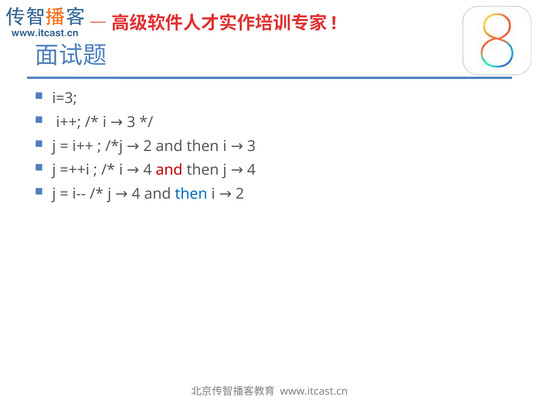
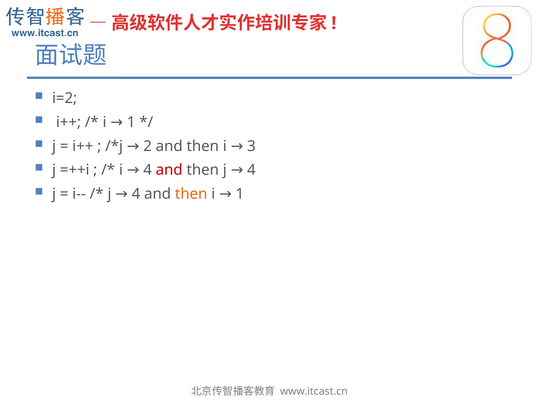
i=3: i=3 -> i=2
3 at (131, 122): 3 -> 1
then at (191, 194) colour: blue -> orange
2 at (240, 194): 2 -> 1
